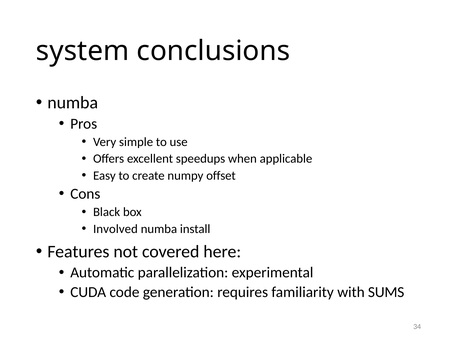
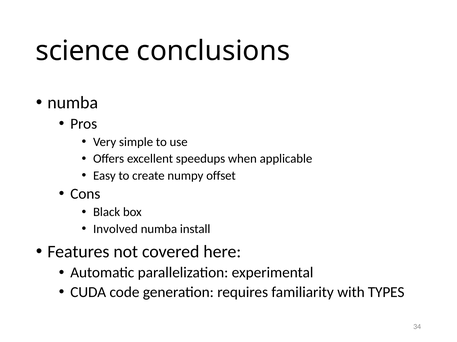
system: system -> science
SUMS: SUMS -> TYPES
